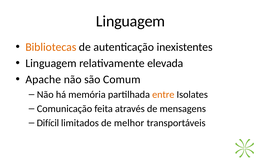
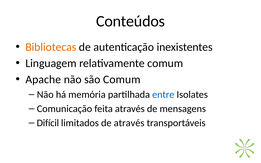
Linguagem at (131, 21): Linguagem -> Conteúdos
relativamente elevada: elevada -> comum
entre colour: orange -> blue
de melhor: melhor -> através
